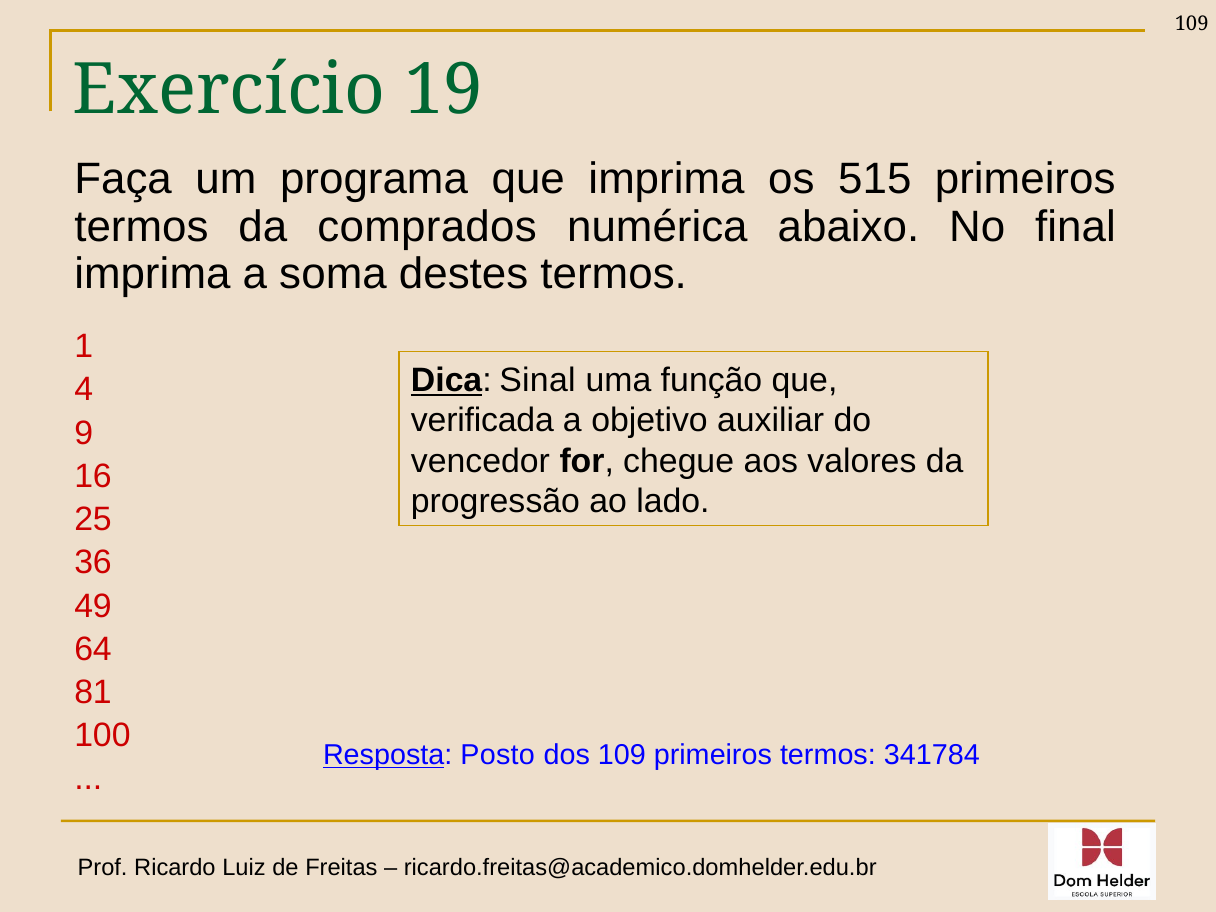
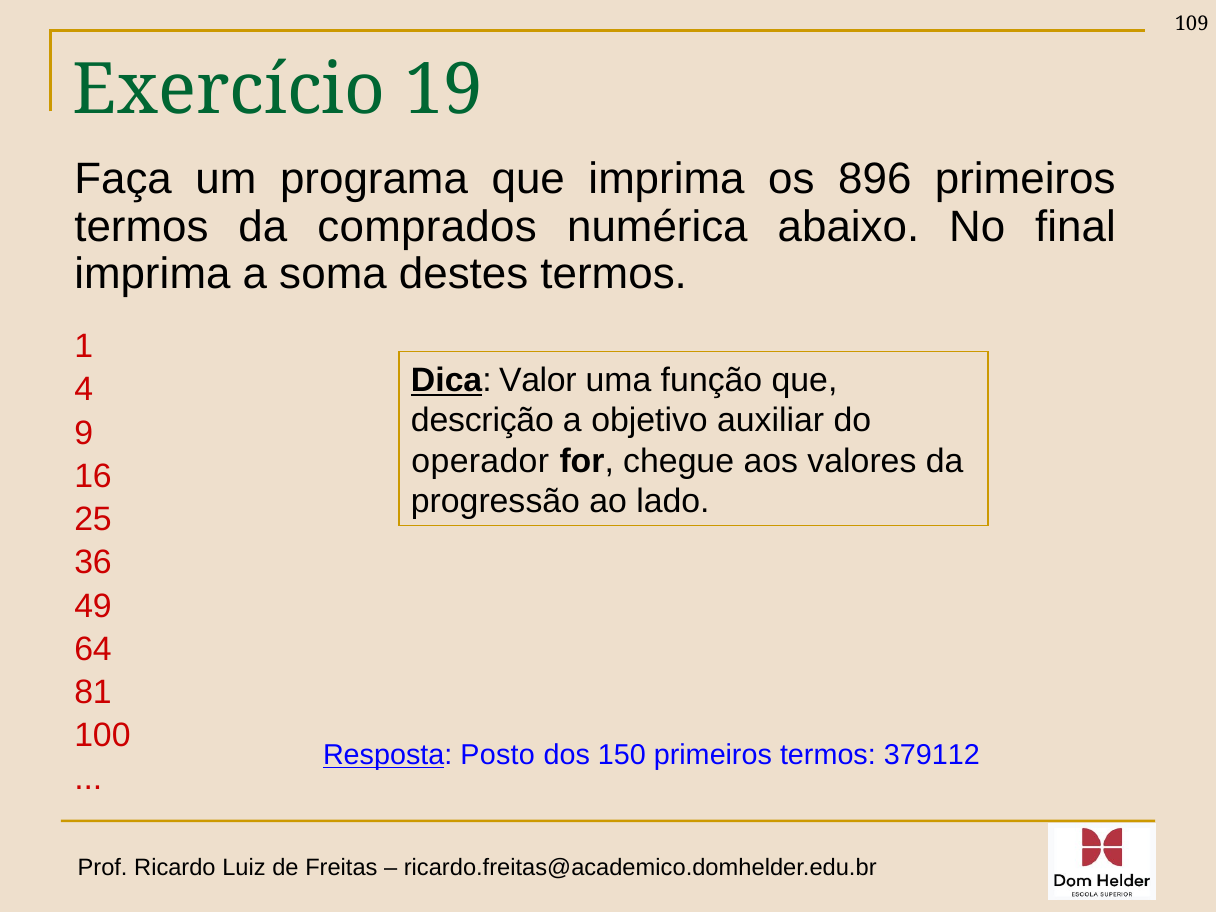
515: 515 -> 896
Sinal: Sinal -> Valor
verificada: verificada -> descrição
vencedor: vencedor -> operador
dos 109: 109 -> 150
341784: 341784 -> 379112
